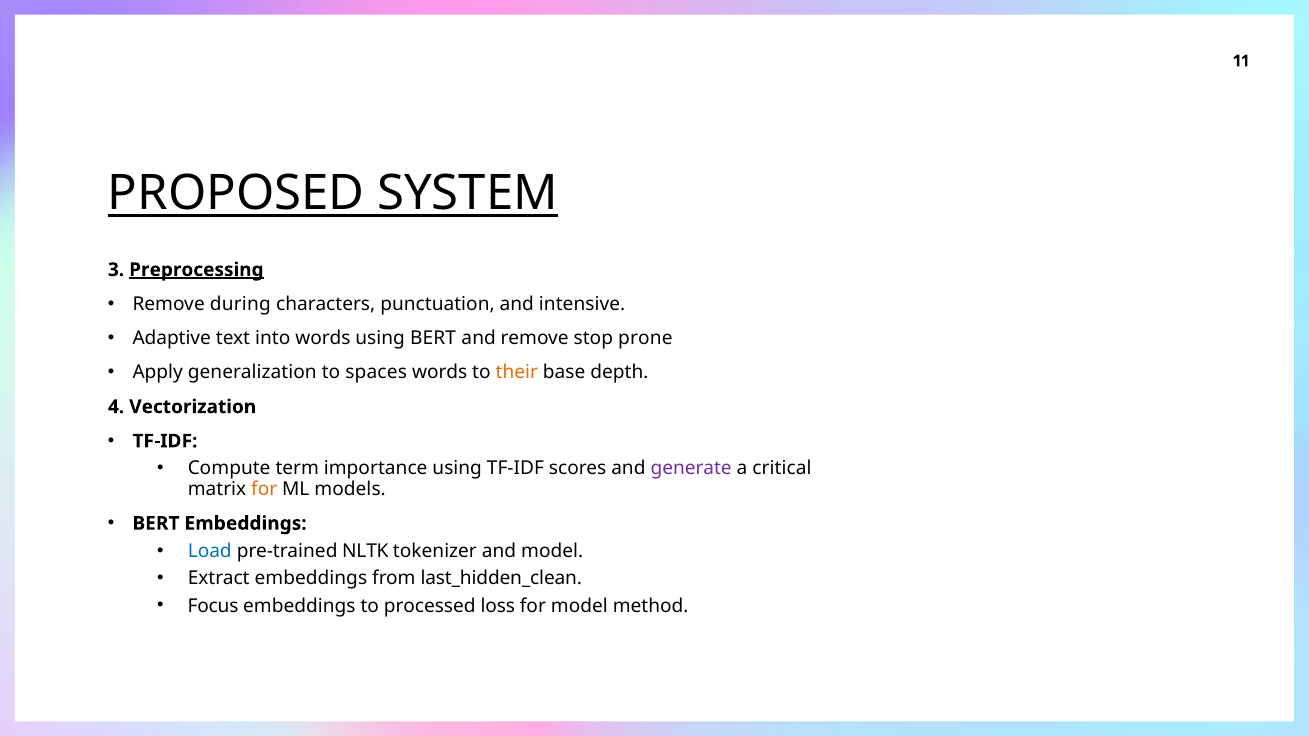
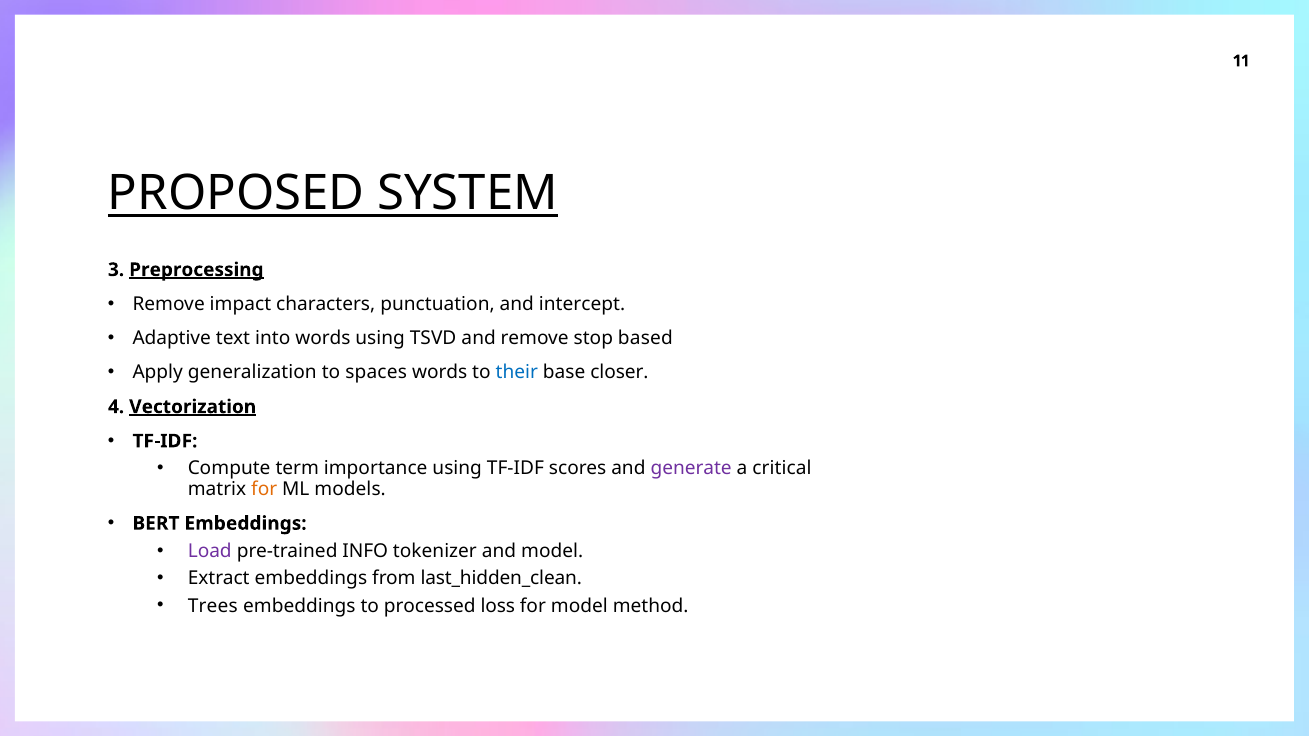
during: during -> impact
intensive: intensive -> intercept
using BERT: BERT -> TSVD
prone: prone -> based
their colour: orange -> blue
depth: depth -> closer
Vectorization underline: none -> present
Load colour: blue -> purple
NLTK: NLTK -> INFO
Focus: Focus -> Trees
